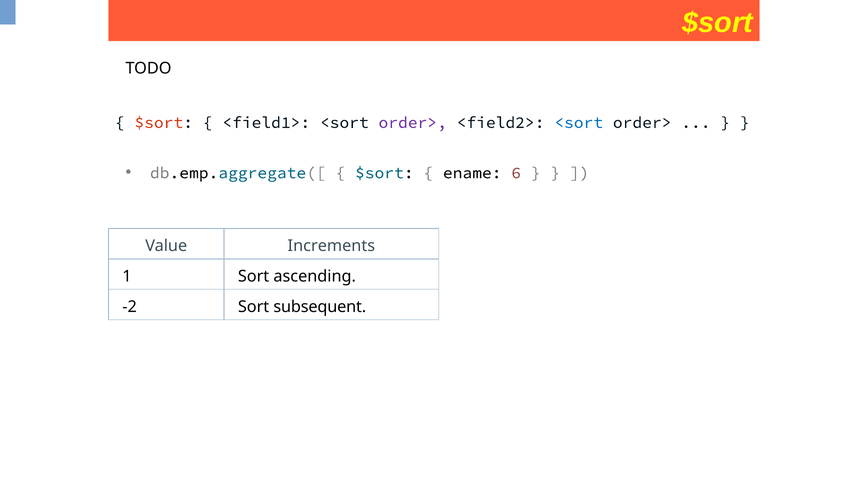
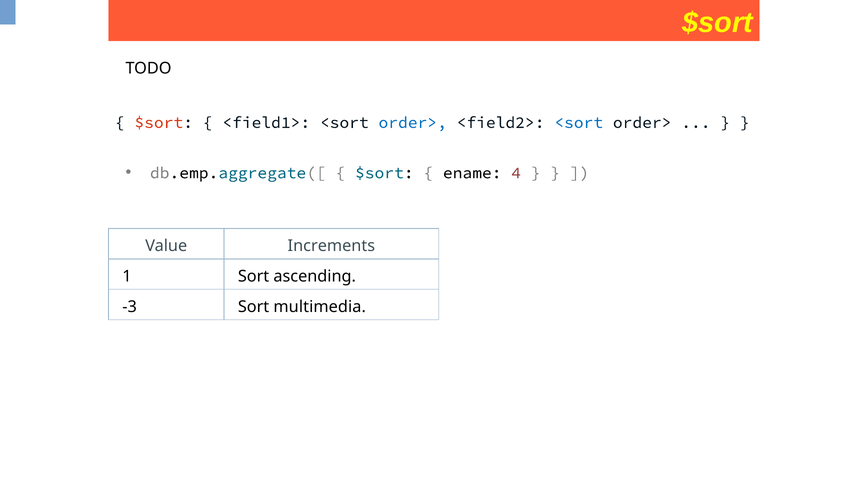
order> at (413, 123) colour: purple -> blue
6: 6 -> 4
-2: -2 -> -3
subsequent: subsequent -> multimedia
